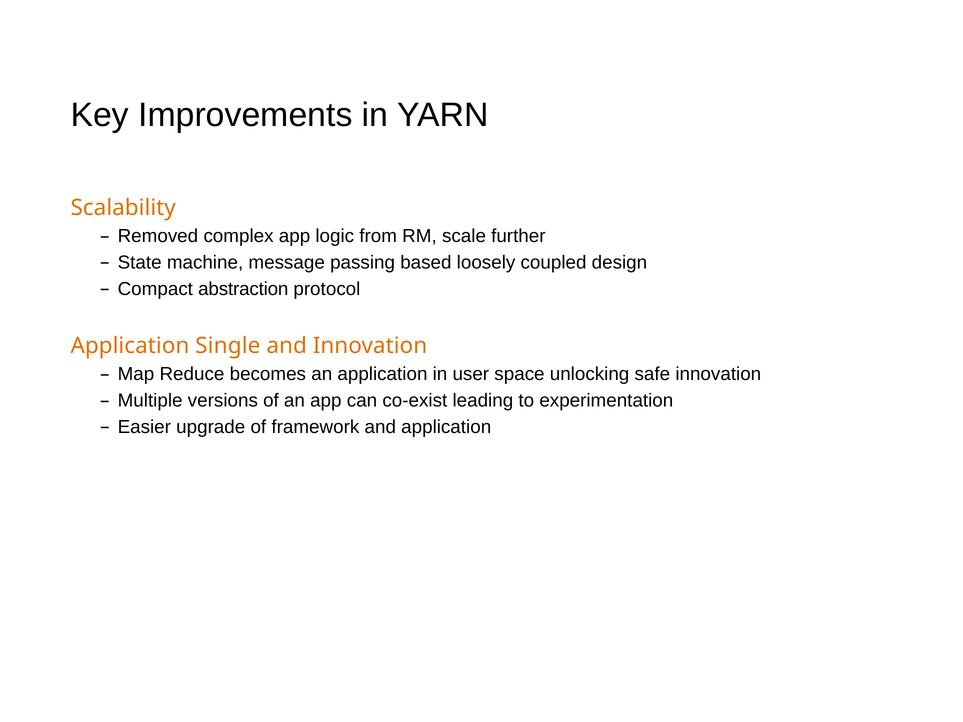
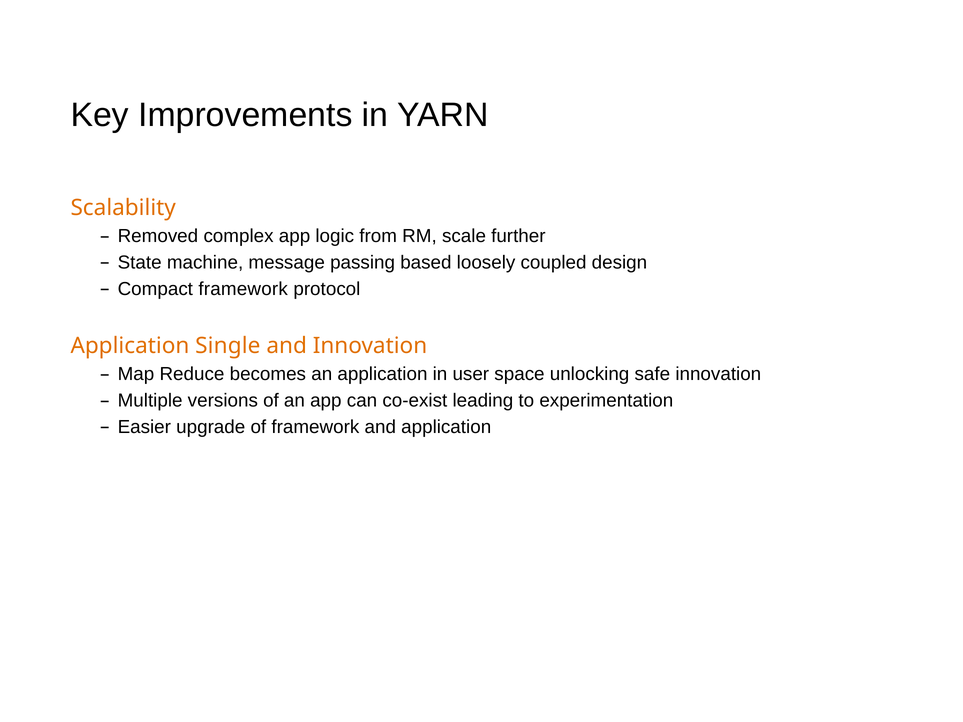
Compact abstraction: abstraction -> framework
